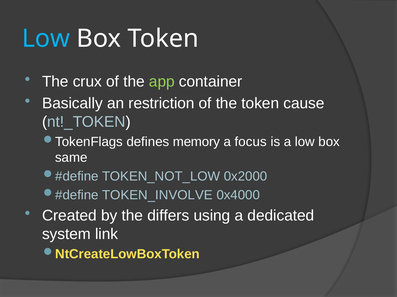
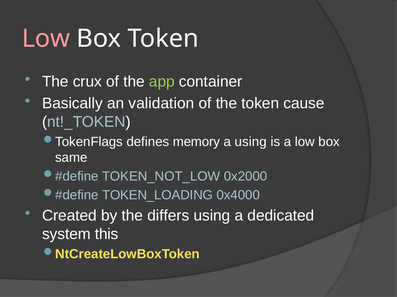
Low at (46, 39) colour: light blue -> pink
restriction: restriction -> validation
a focus: focus -> using
TOKEN_INVOLVE: TOKEN_INVOLVE -> TOKEN_LOADING
link: link -> this
